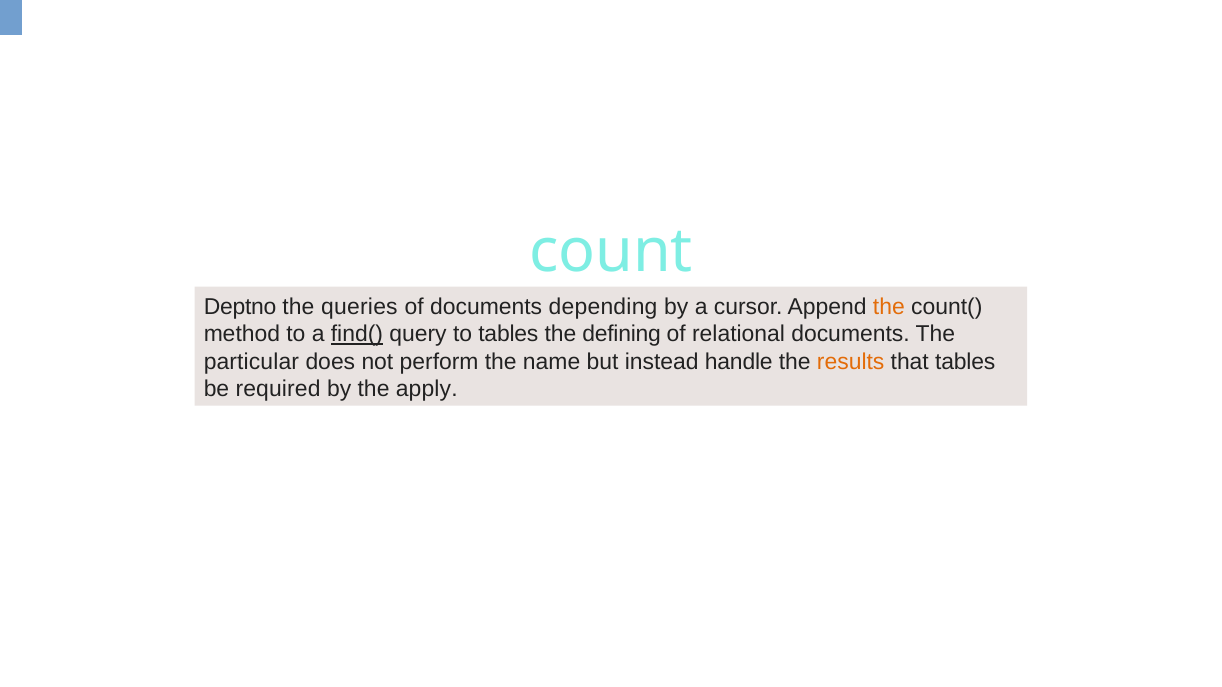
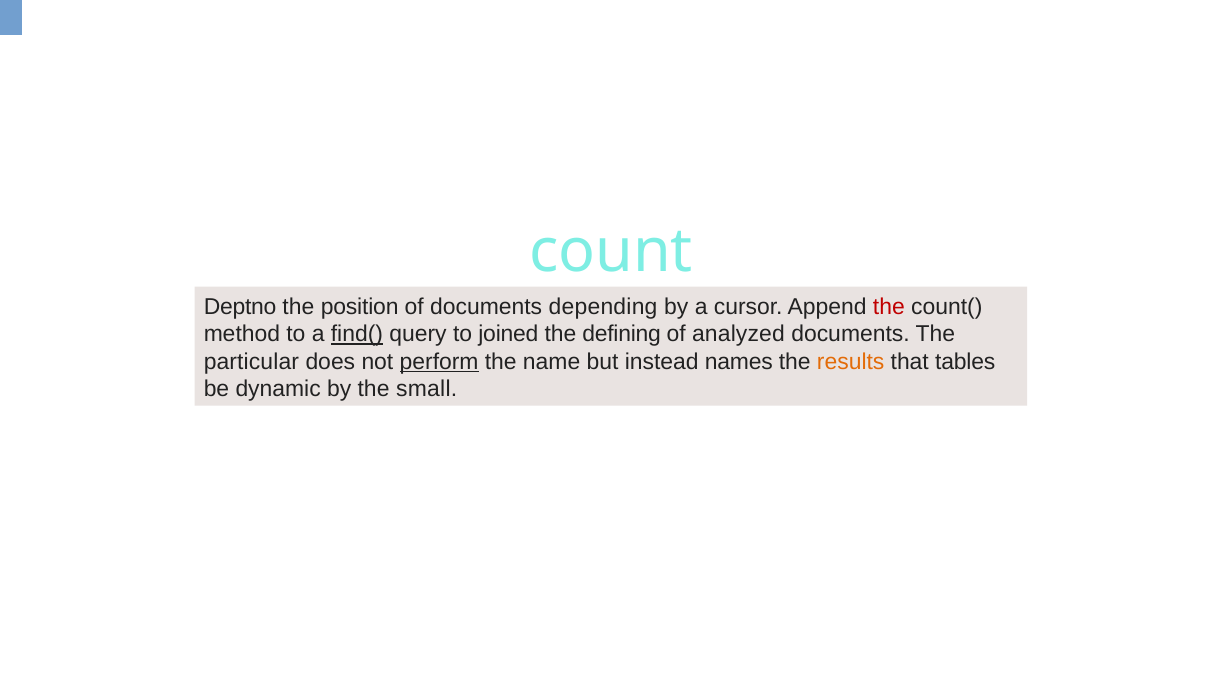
queries: queries -> position
the at (889, 307) colour: orange -> red
to tables: tables -> joined
relational: relational -> analyzed
perform underline: none -> present
handle: handle -> names
required: required -> dynamic
apply: apply -> small
